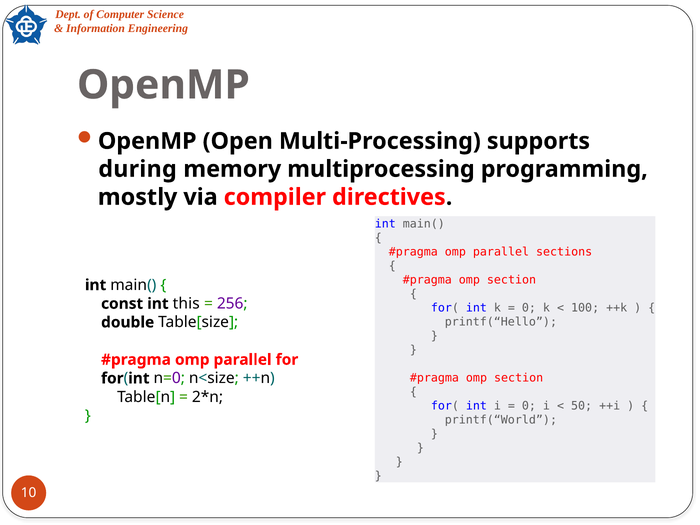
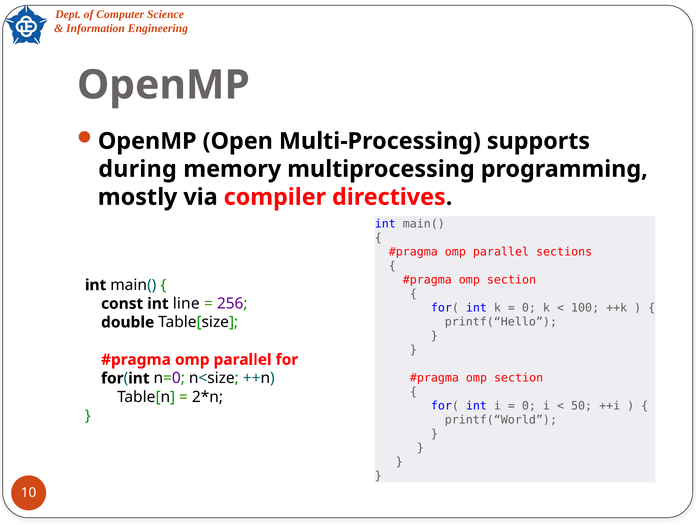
this: this -> line
